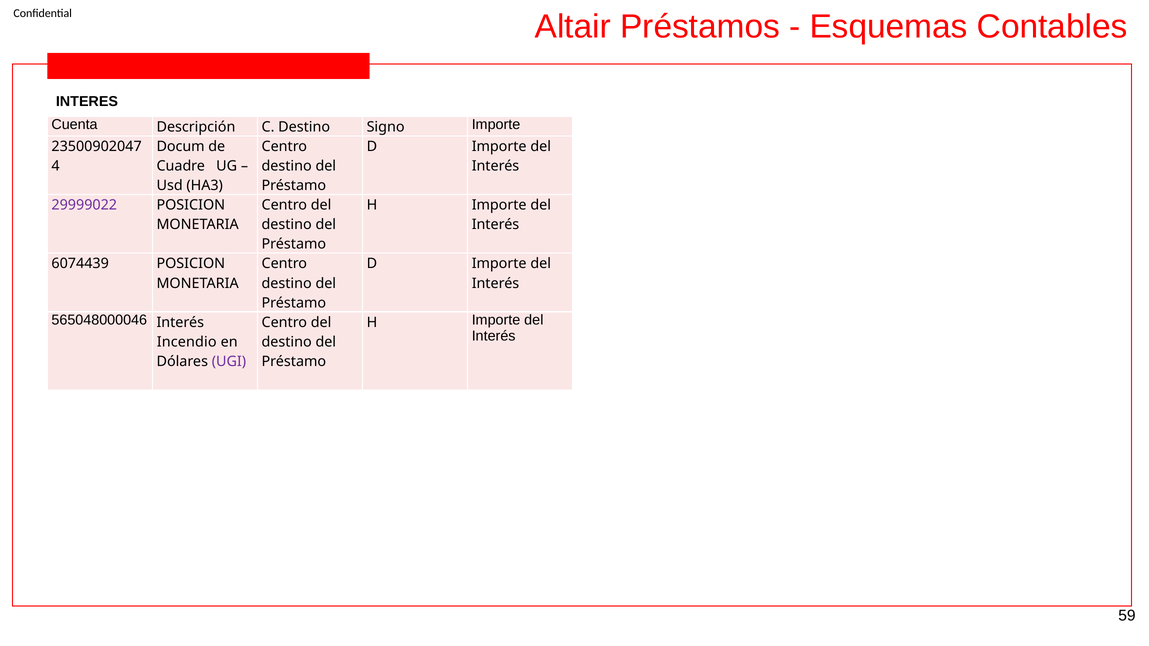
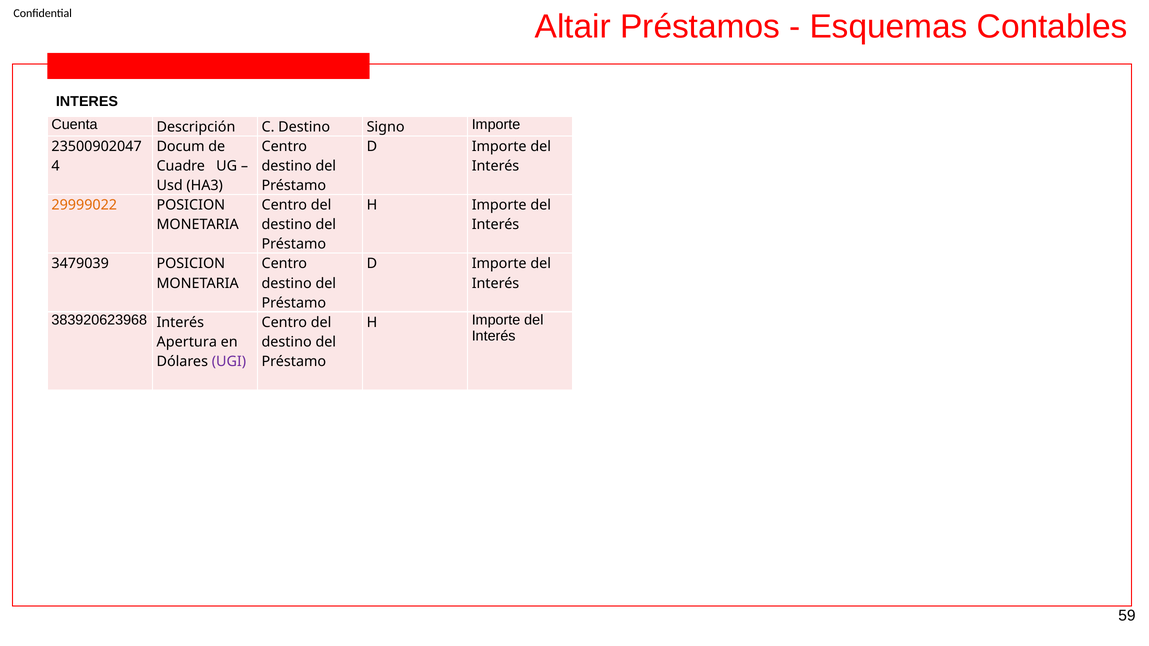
29999022 colour: purple -> orange
6074439: 6074439 -> 3479039
565048000046: 565048000046 -> 383920623968
Incendio: Incendio -> Apertura
